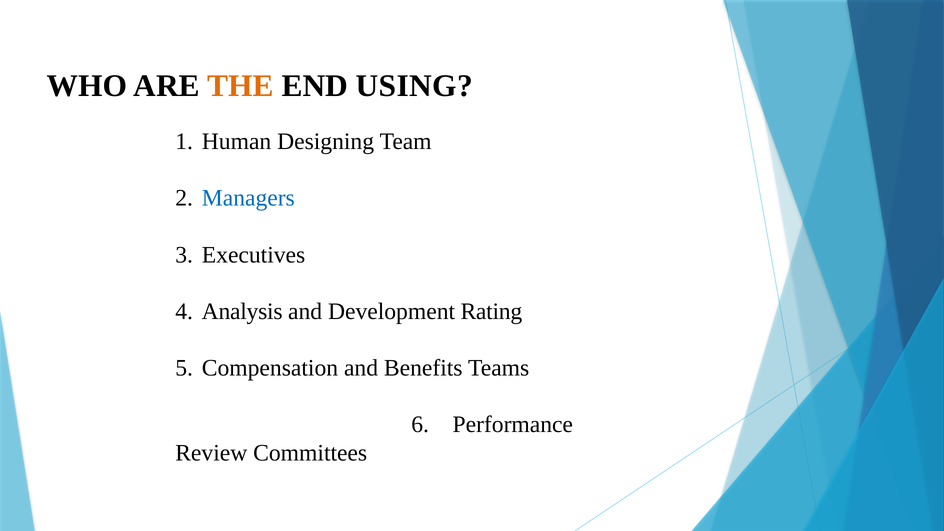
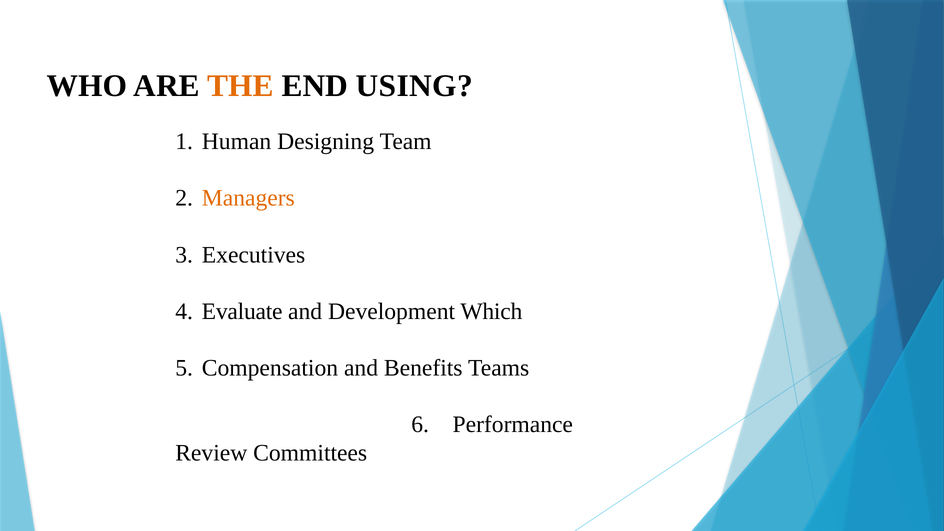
Managers colour: blue -> orange
Analysis: Analysis -> Evaluate
Rating: Rating -> Which
